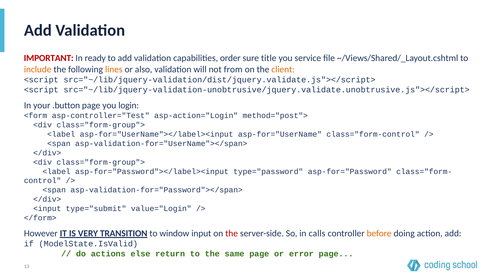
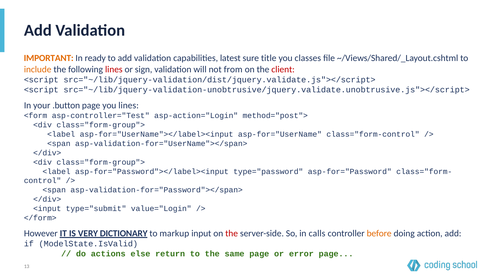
IMPORTANT colour: red -> orange
order: order -> latest
service: service -> classes
lines at (114, 70) colour: orange -> red
also: also -> sign
client colour: orange -> red
you login: login -> lines
TRANSITION: TRANSITION -> DICTIONARY
window: window -> markup
